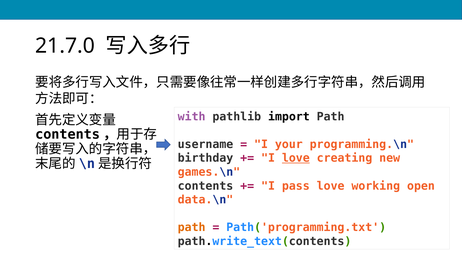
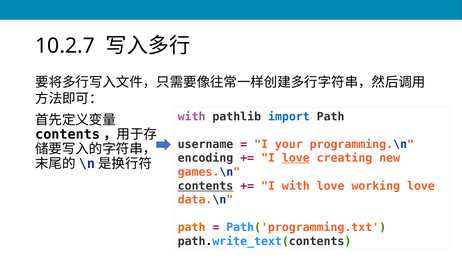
21.7.0: 21.7.0 -> 10.2.7
import colour: black -> blue
birthday: birthday -> encoding
contents underline: none -> present
I pass: pass -> with
working open: open -> love
